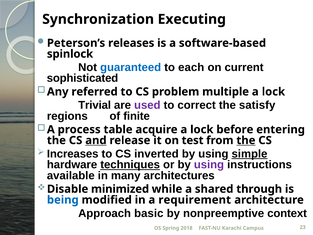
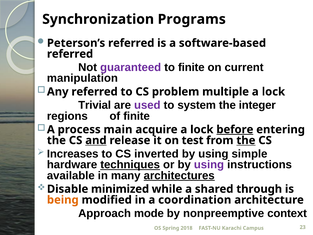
Executing: Executing -> Programs
Peterson’s releases: releases -> referred
spinlock at (70, 54): spinlock -> referred
guaranteed colour: blue -> purple
to each: each -> finite
sophisticated: sophisticated -> manipulation
correct: correct -> system
satisfy: satisfy -> integer
table: table -> main
before underline: none -> present
simple underline: present -> none
architectures underline: none -> present
being colour: blue -> orange
requirement: requirement -> coordination
basic: basic -> mode
